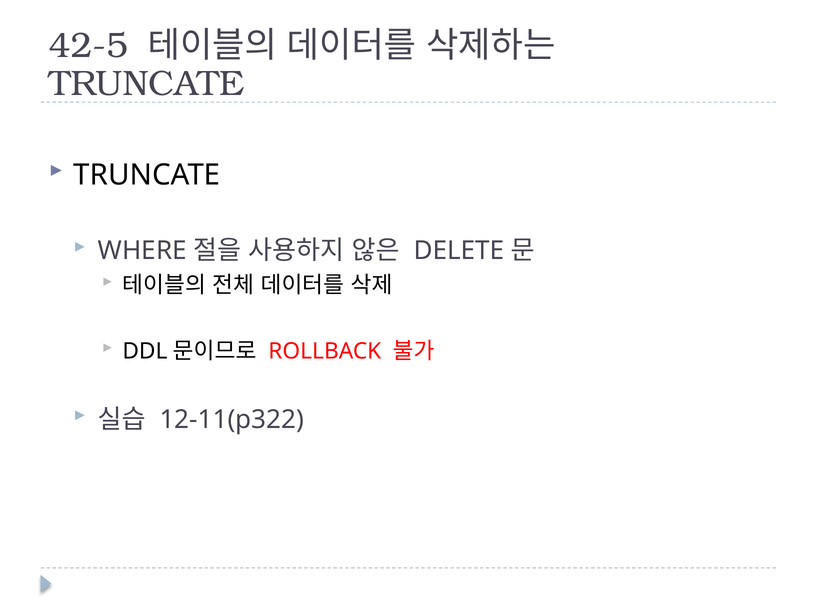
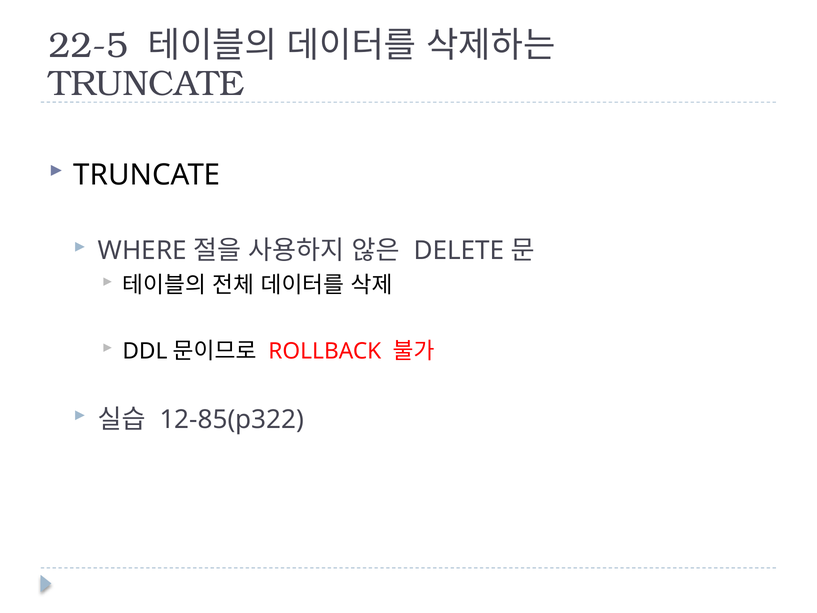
42-5: 42-5 -> 22-5
12-11(p322: 12-11(p322 -> 12-85(p322
